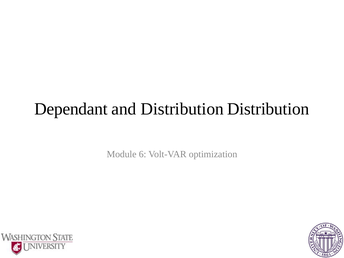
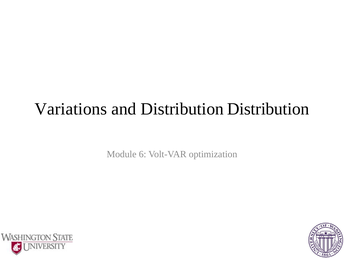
Dependant: Dependant -> Variations
